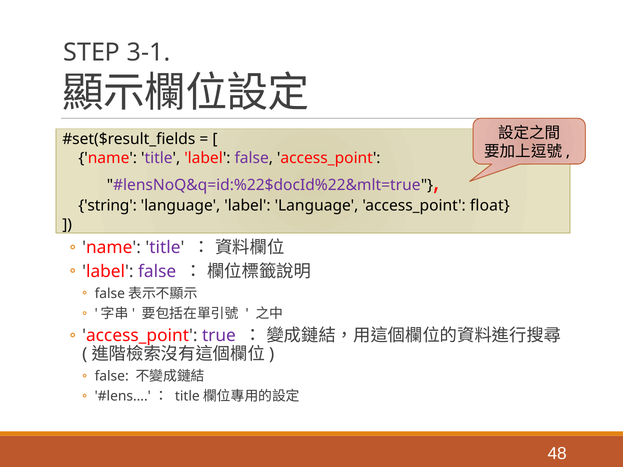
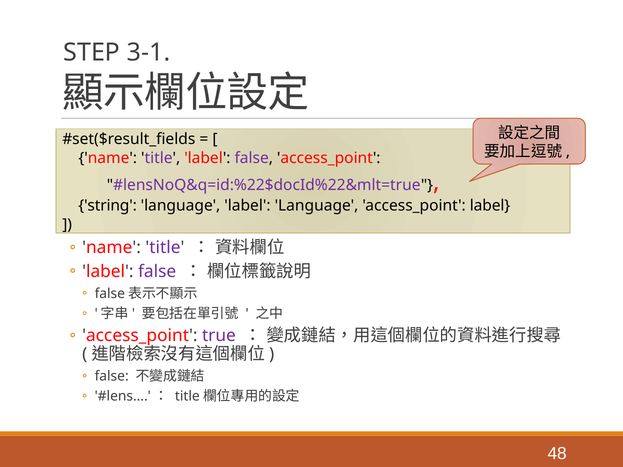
access_point float: float -> label
